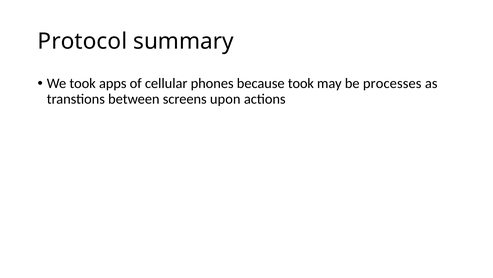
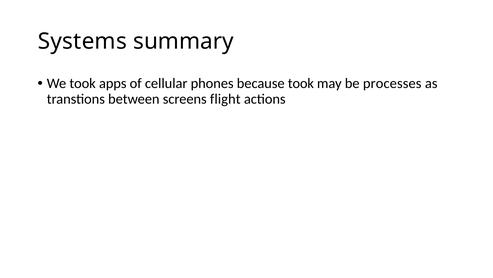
Protocol: Protocol -> Systems
upon: upon -> flight
